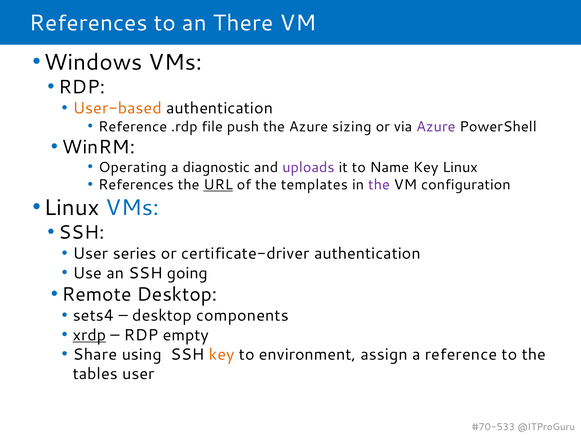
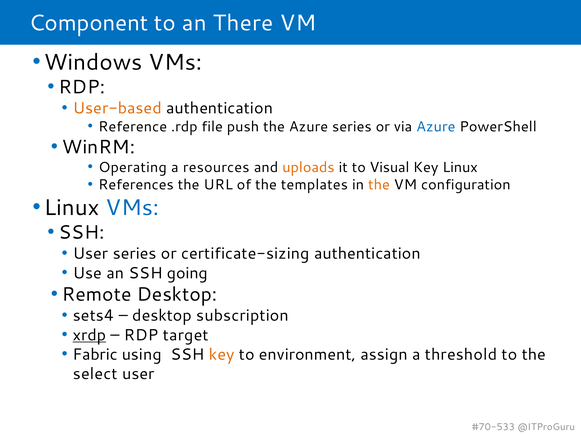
References at (88, 23): References -> Component
Azure sizing: sizing -> series
Azure at (436, 127) colour: purple -> blue
diagnostic: diagnostic -> resources
uploads colour: purple -> orange
Name: Name -> Visual
URL underline: present -> none
the at (379, 185) colour: purple -> orange
certificate-driver: certificate-driver -> certificate-sizing
components: components -> subscription
empty: empty -> target
Share: Share -> Fabric
a reference: reference -> threshold
tables: tables -> select
